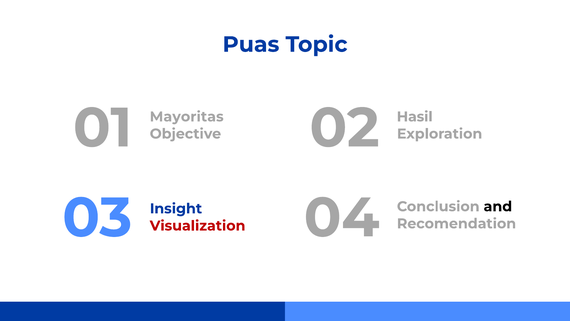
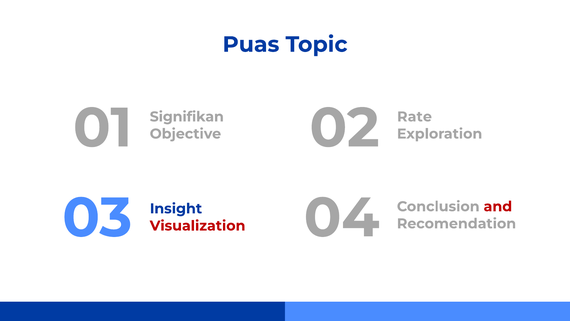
Mayoritas: Mayoritas -> Signifikan
Hasil: Hasil -> Rate
and colour: black -> red
